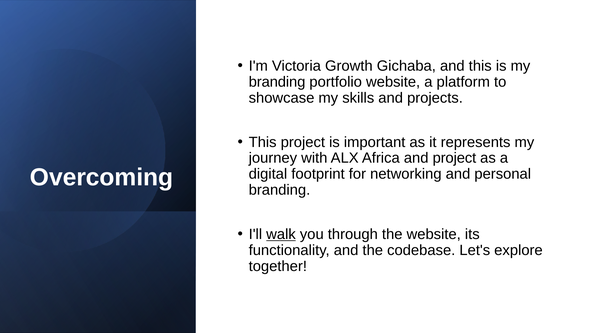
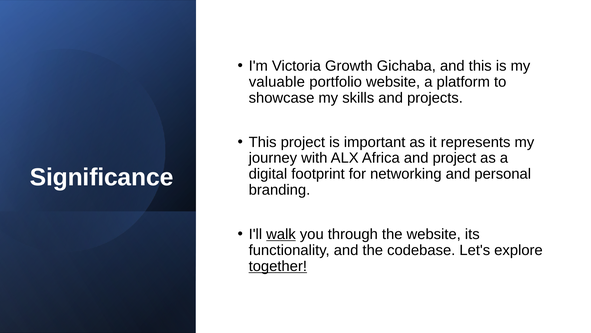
branding at (277, 82): branding -> valuable
Overcoming: Overcoming -> Significance
together underline: none -> present
